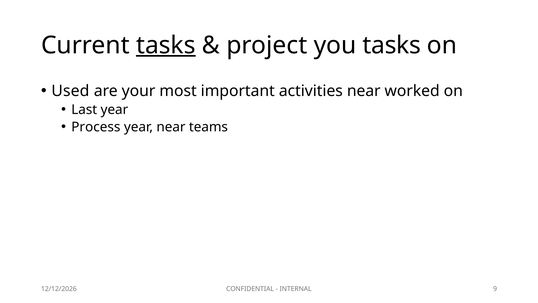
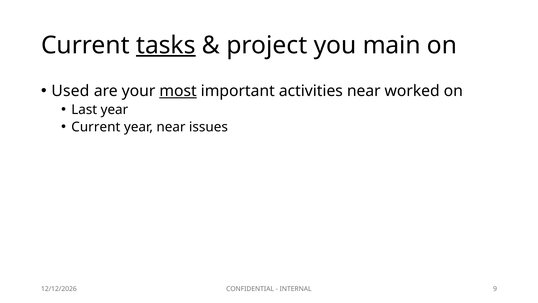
you tasks: tasks -> main
most underline: none -> present
Process at (96, 127): Process -> Current
teams: teams -> issues
